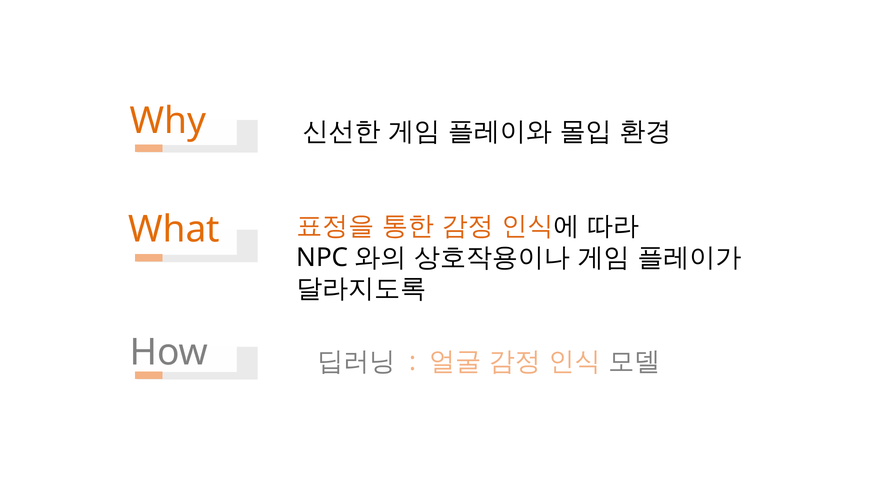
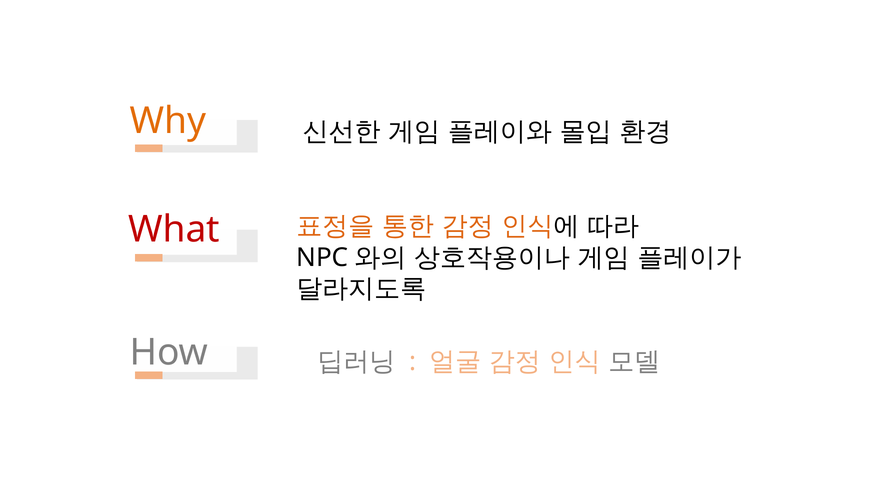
What colour: orange -> red
